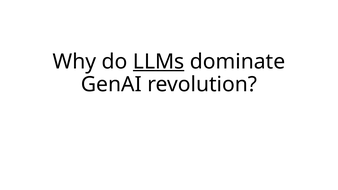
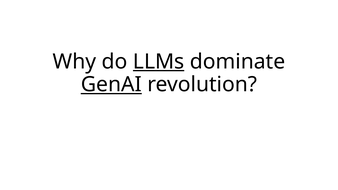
GenAI underline: none -> present
